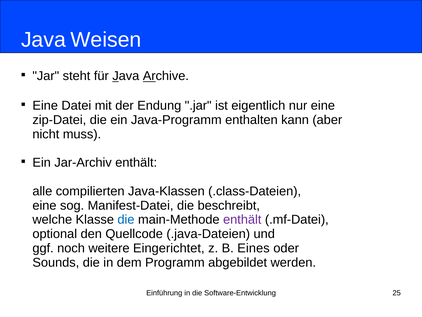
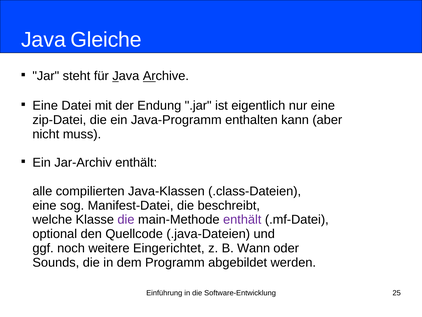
Weisen: Weisen -> Gleiche
die at (126, 219) colour: blue -> purple
Eines: Eines -> Wann
